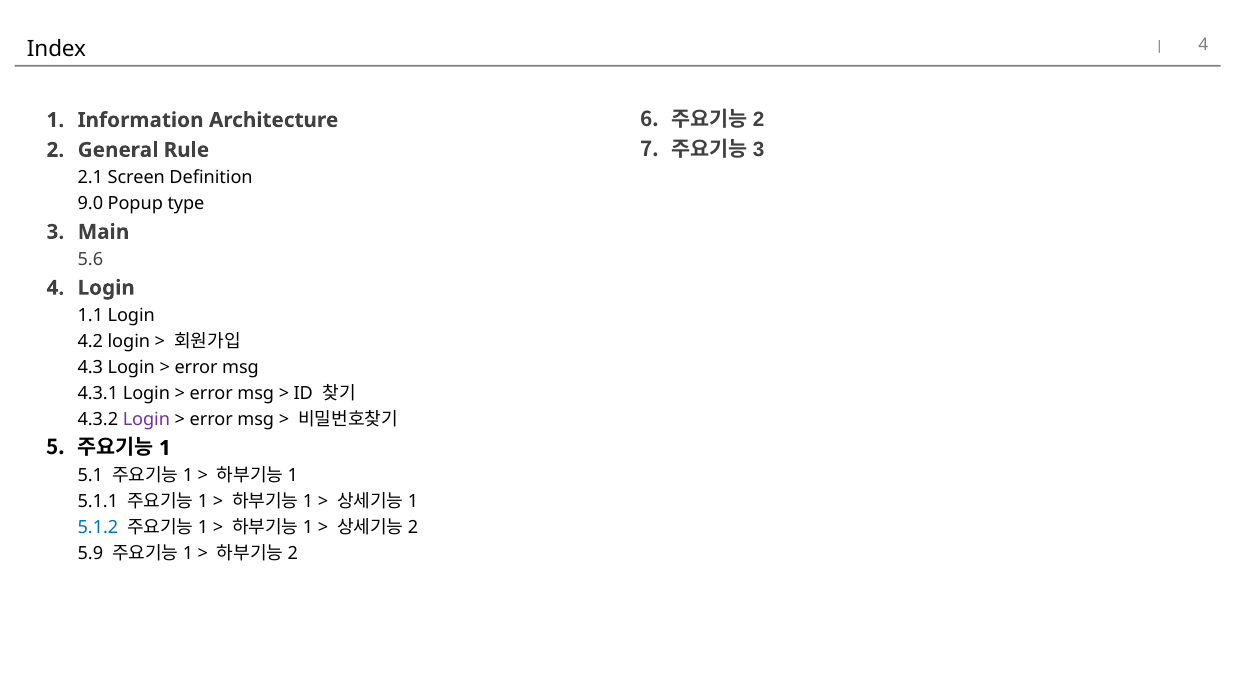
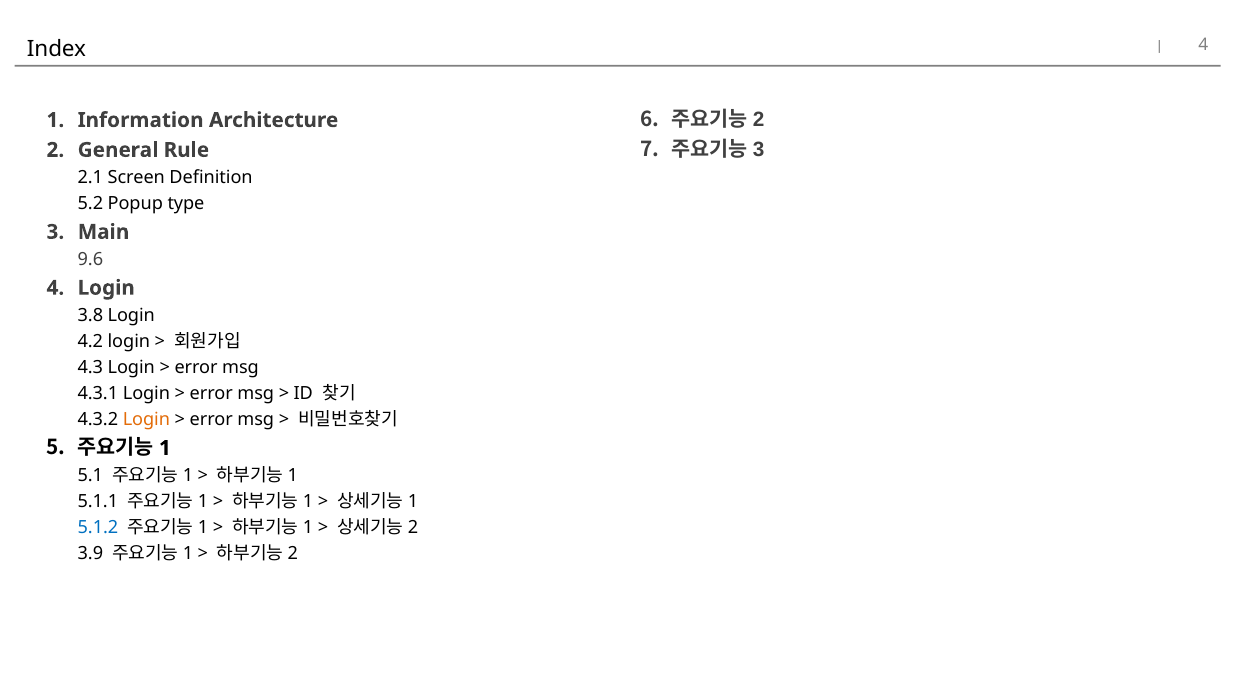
9.0: 9.0 -> 5.2
5.6: 5.6 -> 9.6
1.1: 1.1 -> 3.8
Login at (146, 420) colour: purple -> orange
5.9: 5.9 -> 3.9
